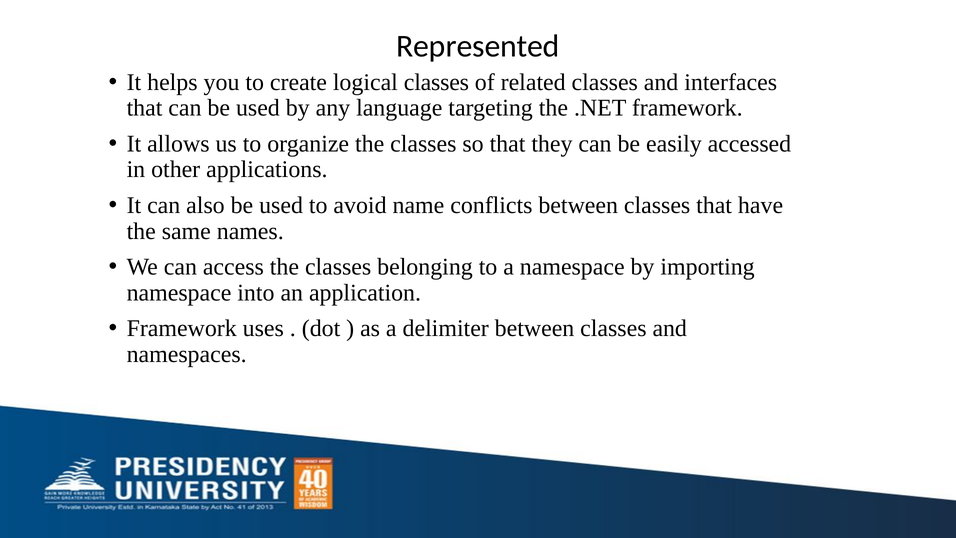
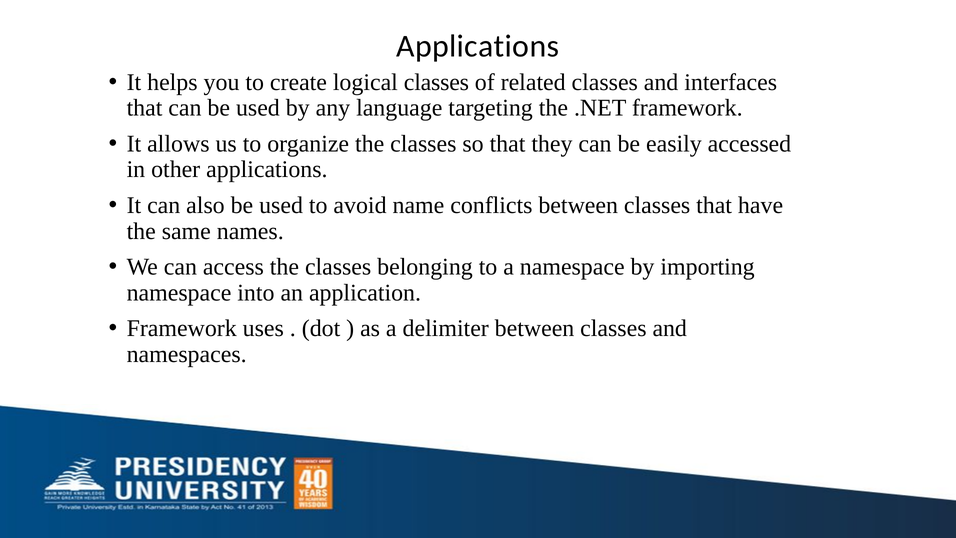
Represented at (478, 46): Represented -> Applications
